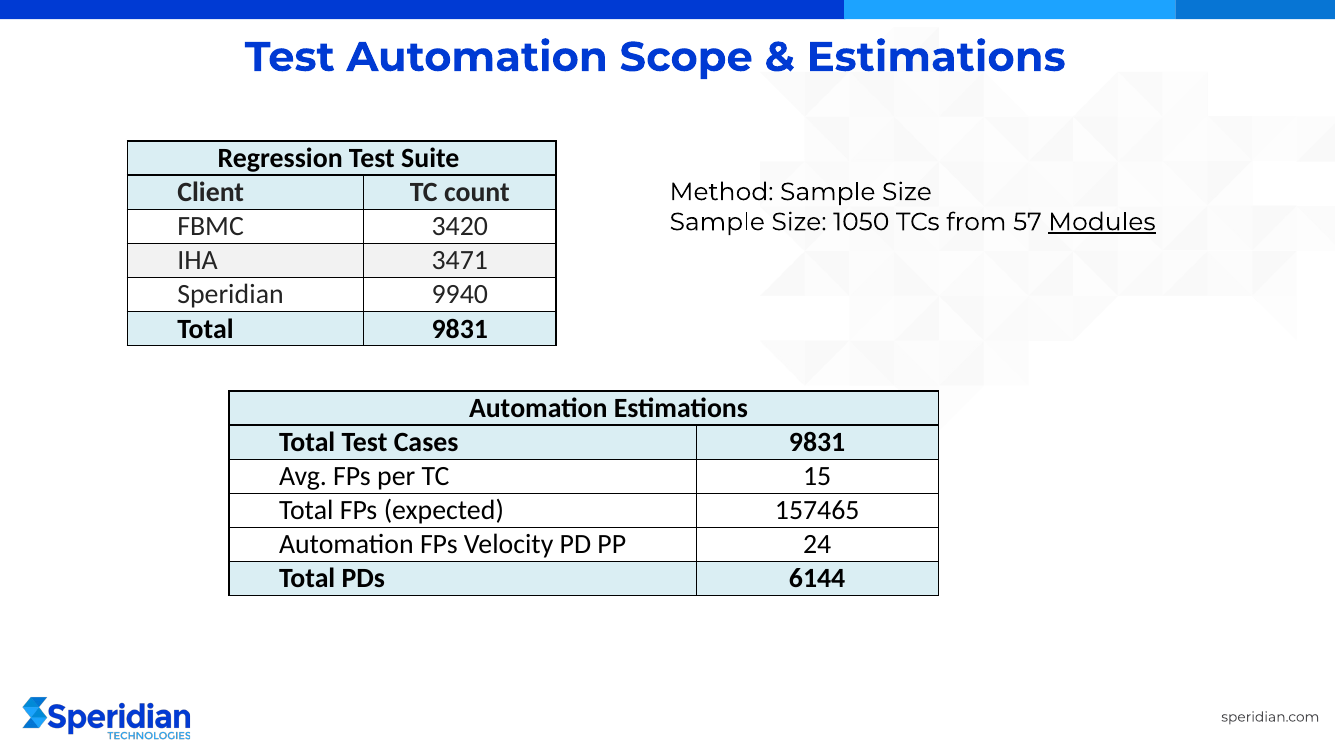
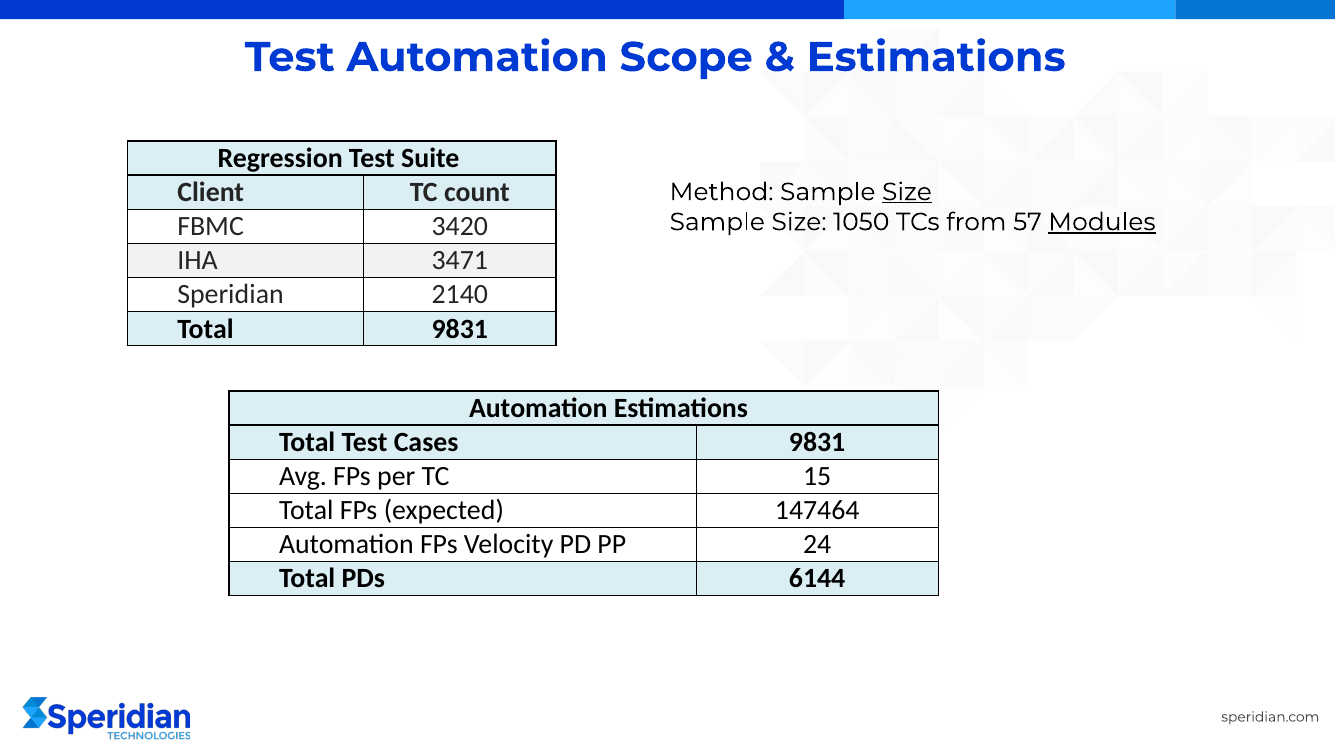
Size at (907, 192) underline: none -> present
9940: 9940 -> 2140
157465: 157465 -> 147464
